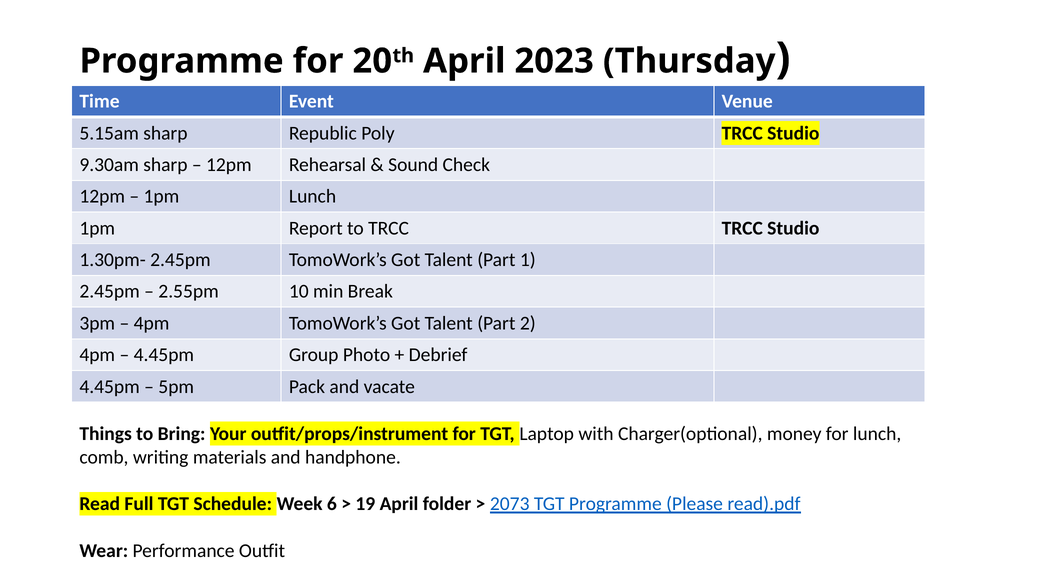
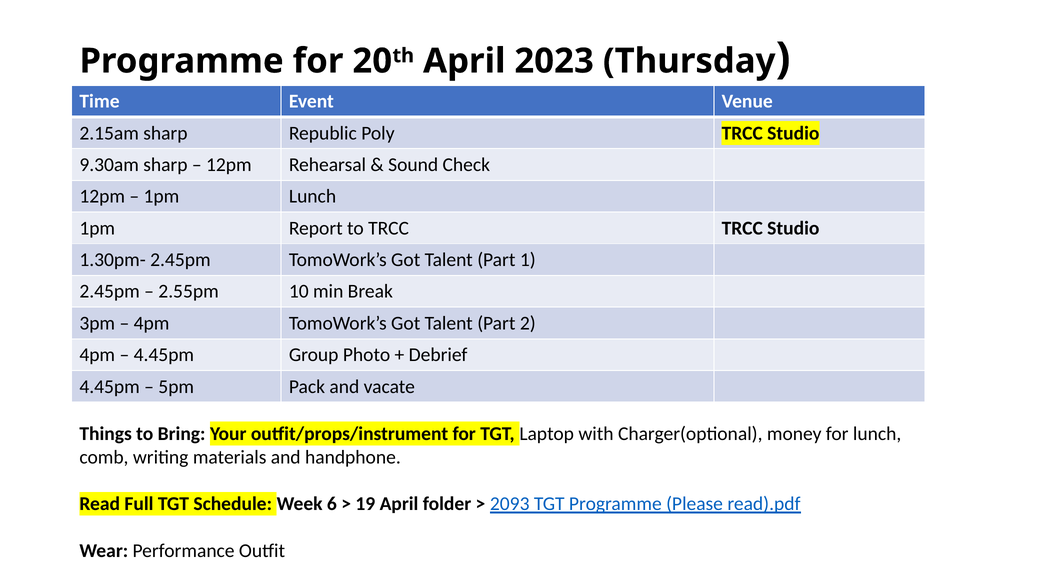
5.15am: 5.15am -> 2.15am
2073: 2073 -> 2093
